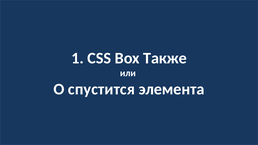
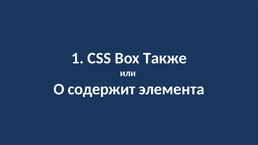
спустится: спустится -> содержит
